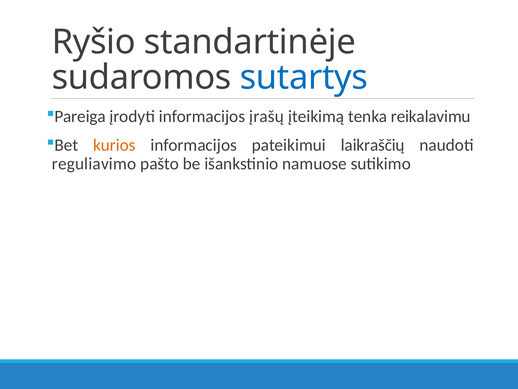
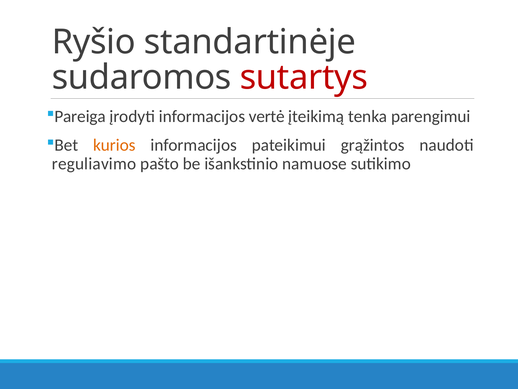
sutartys colour: blue -> red
įrašų: įrašų -> vertė
reikalavimu: reikalavimu -> parengimui
laikraščių: laikraščių -> grąžintos
